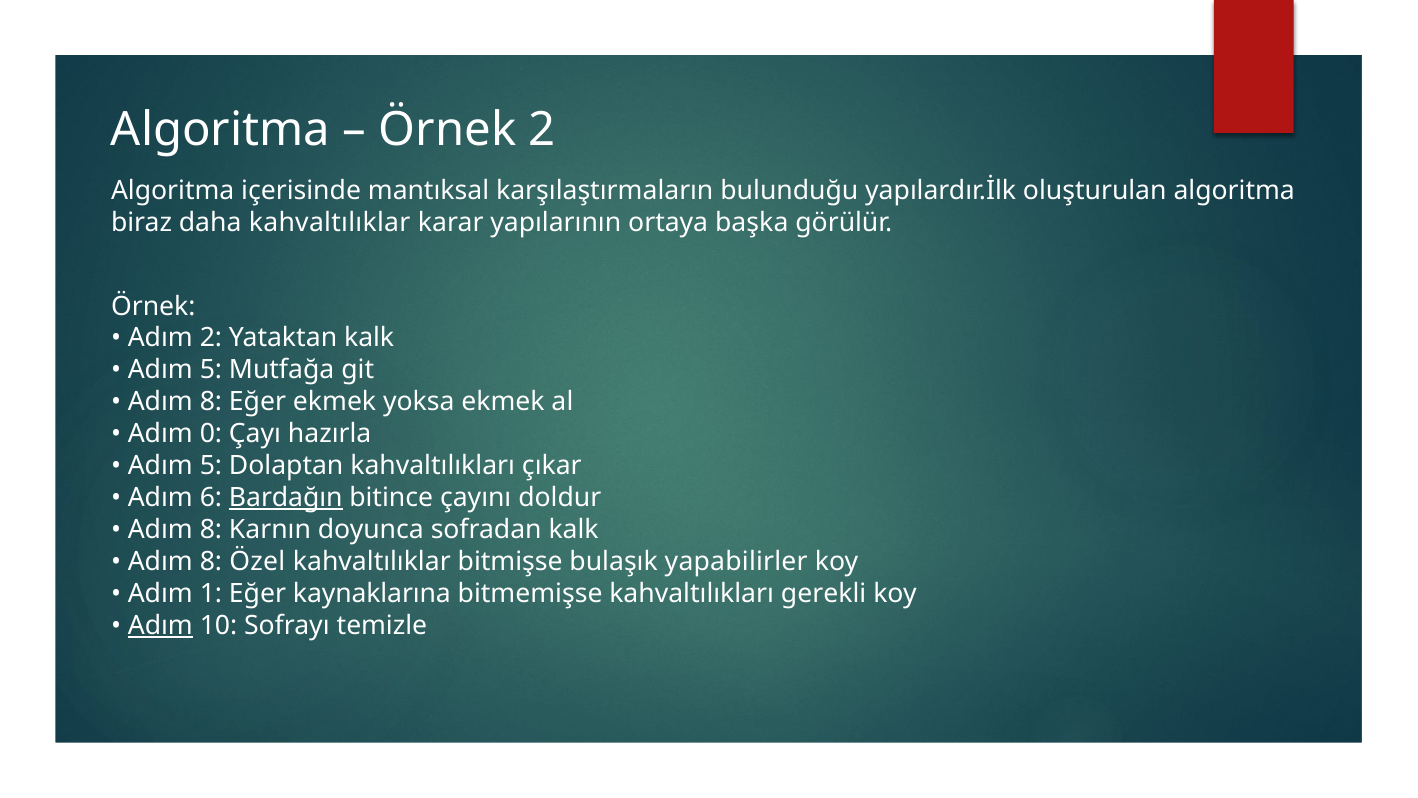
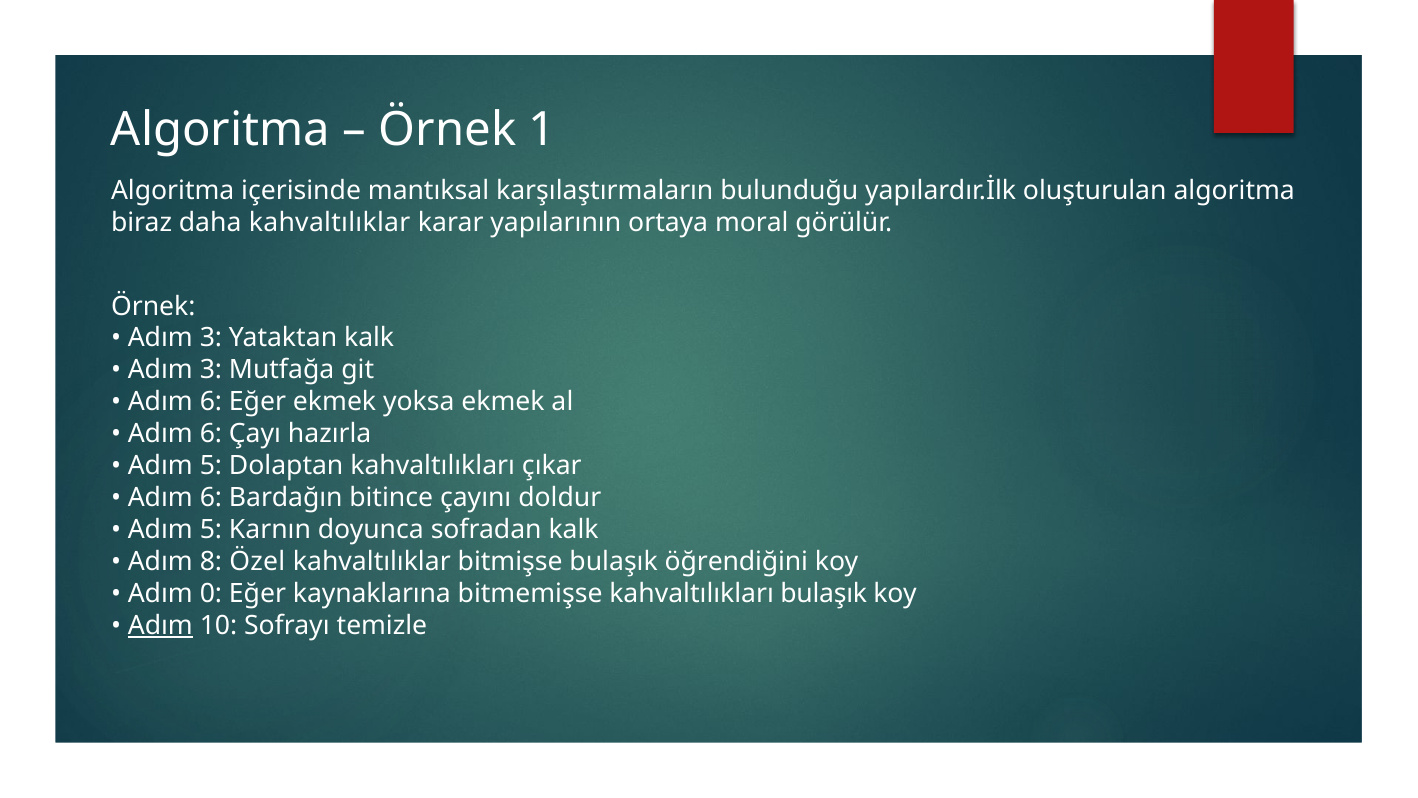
Örnek 2: 2 -> 1
başka: başka -> moral
2 at (211, 338): 2 -> 3
5 at (211, 370): 5 -> 3
8 at (211, 402): 8 -> 6
0 at (211, 434): 0 -> 6
Bardağın underline: present -> none
8 at (211, 529): 8 -> 5
yapabilirler: yapabilirler -> öğrendiğini
1: 1 -> 0
kahvaltılıkları gerekli: gerekli -> bulaşık
